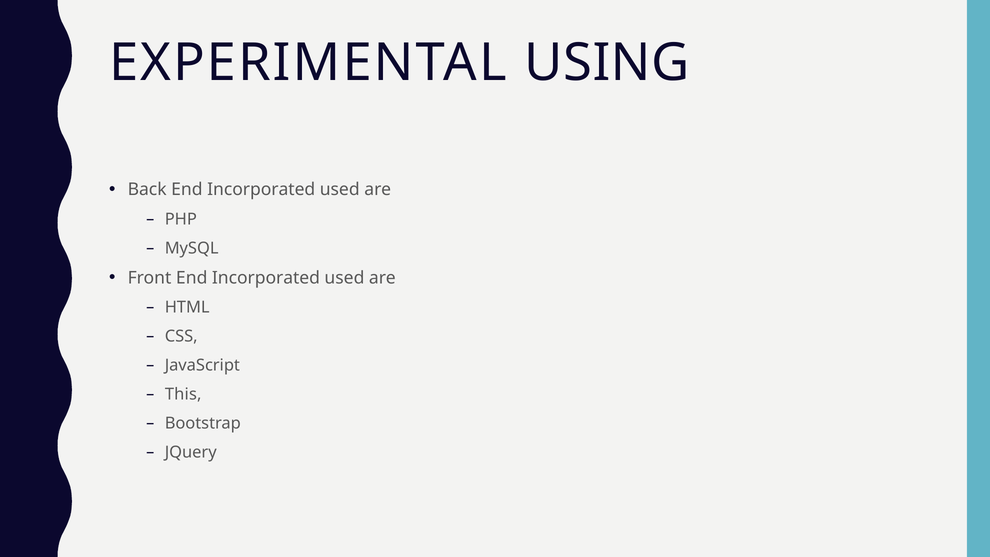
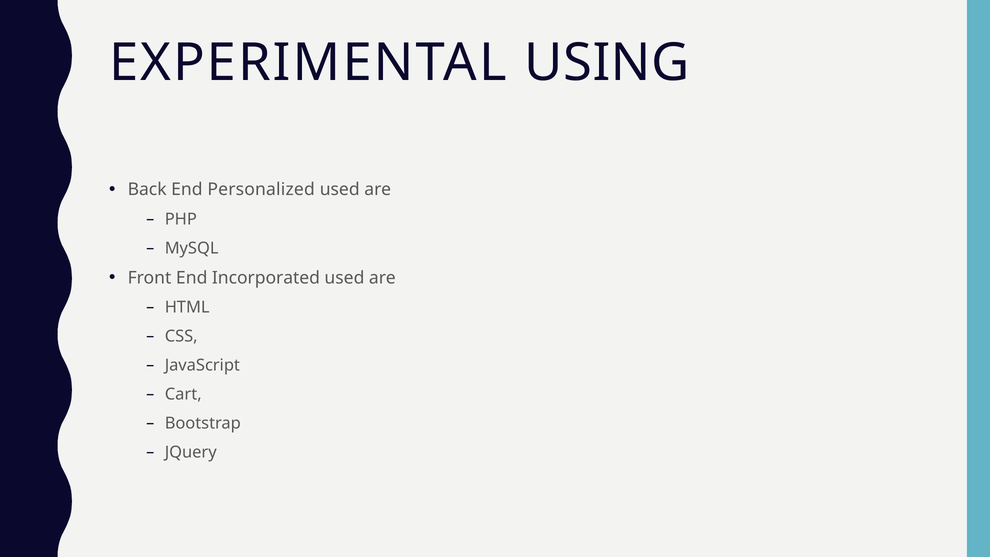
Back End Incorporated: Incorporated -> Personalized
This: This -> Cart
